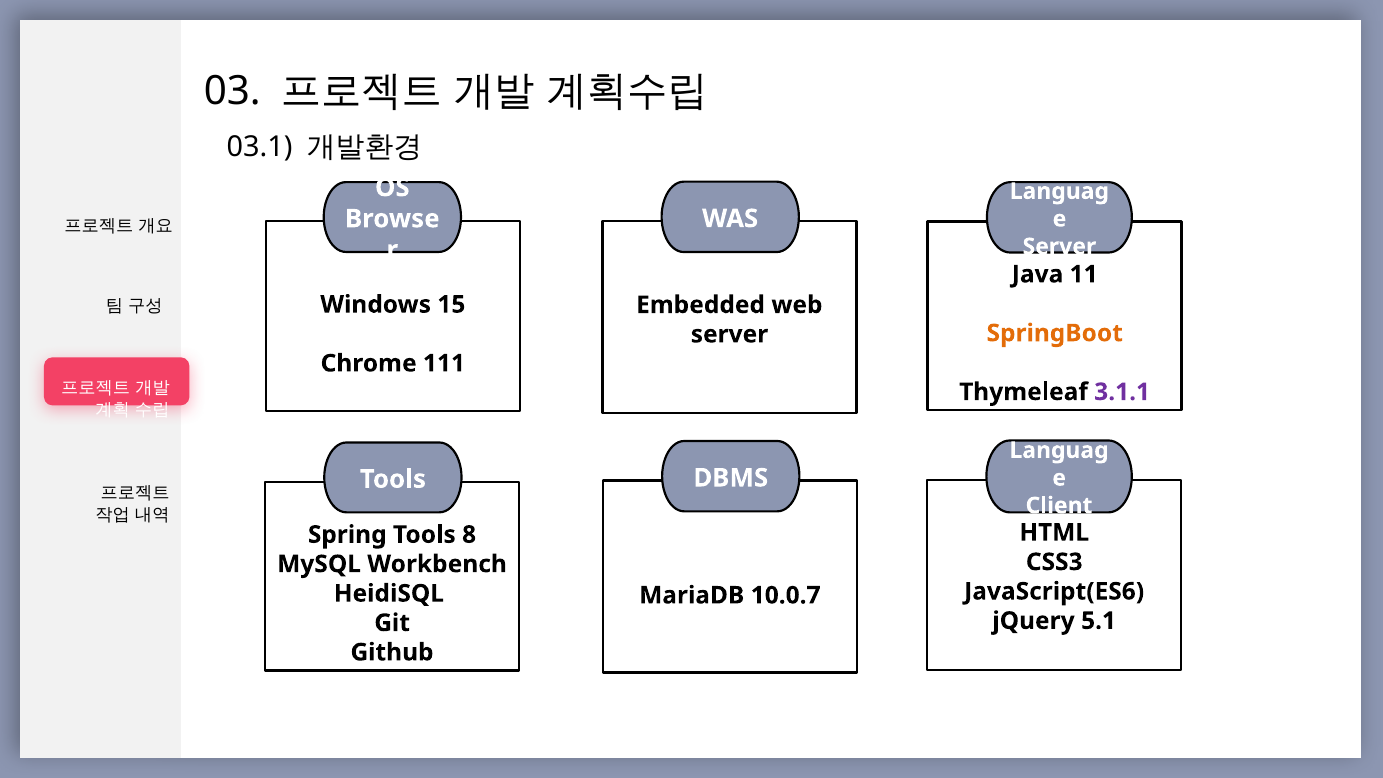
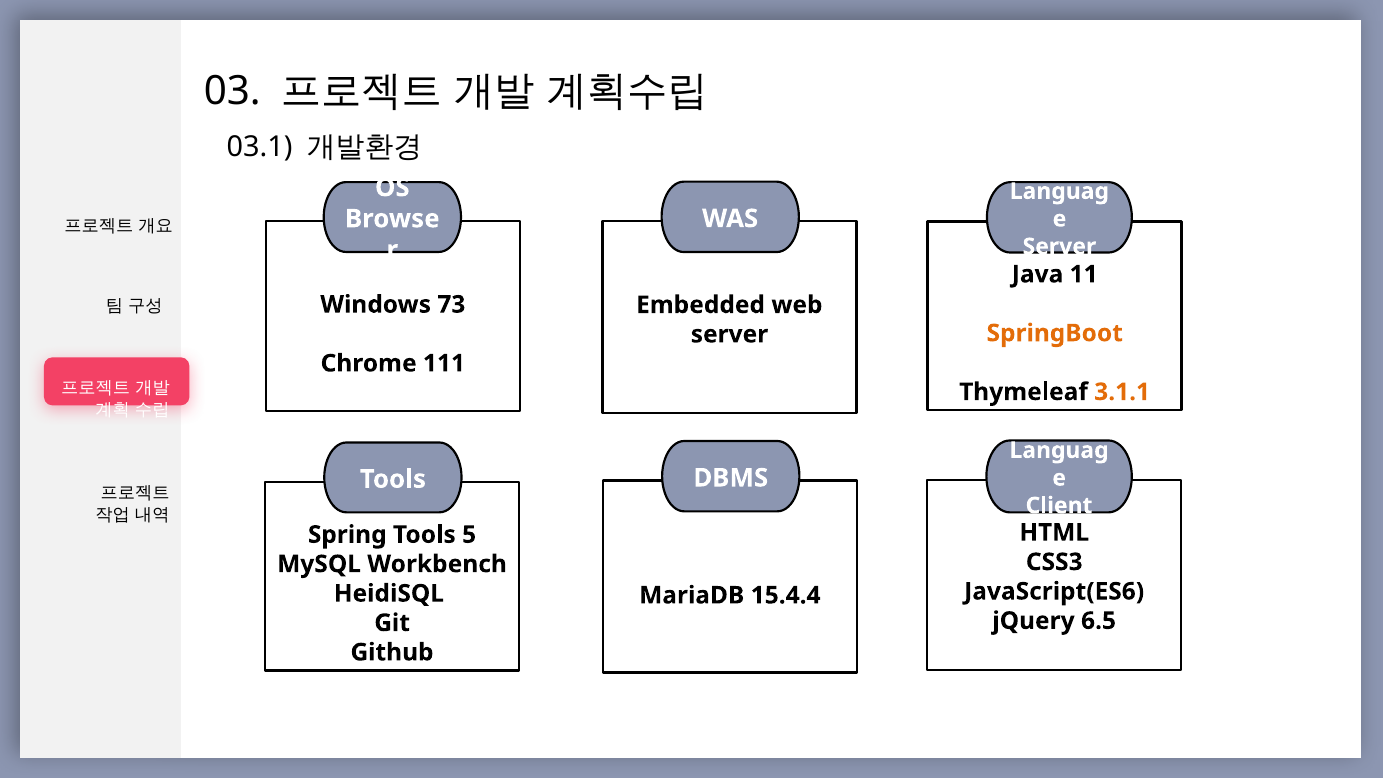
15: 15 -> 73
3.1.1 colour: purple -> orange
8: 8 -> 5
10.0.7: 10.0.7 -> 15.4.4
5.1: 5.1 -> 6.5
